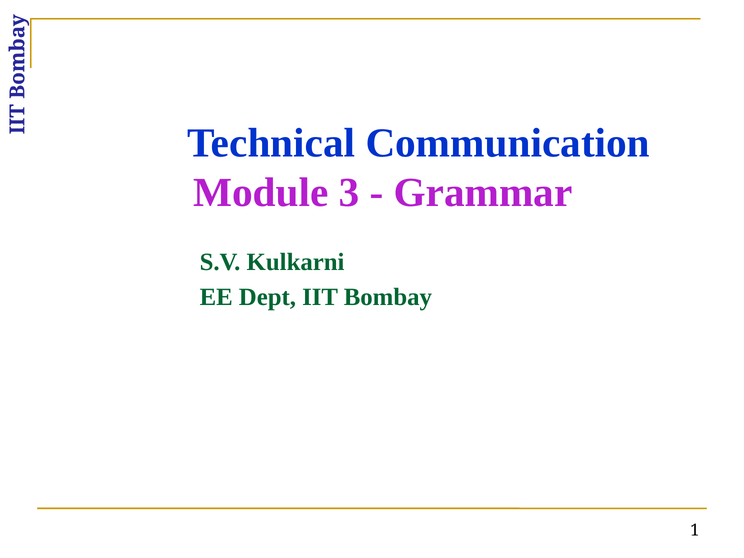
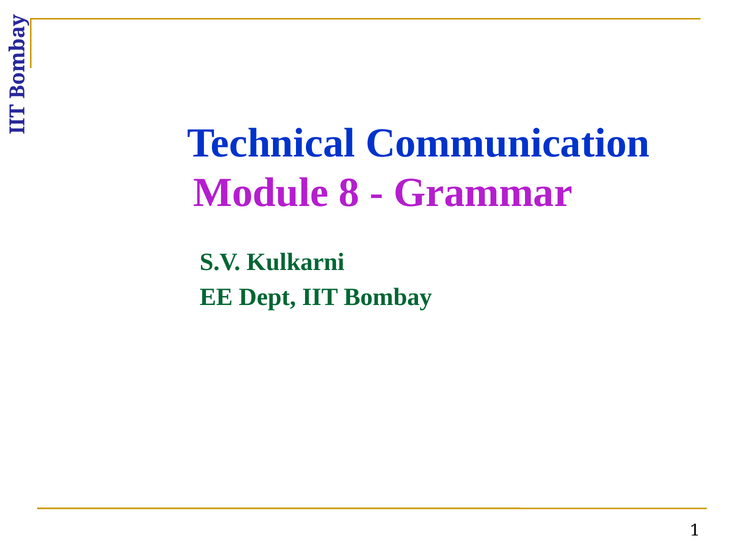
3: 3 -> 8
